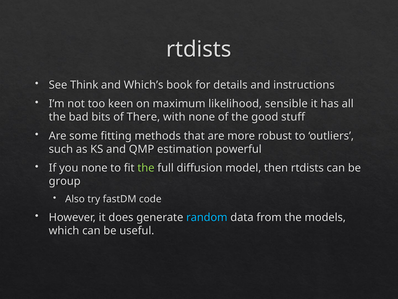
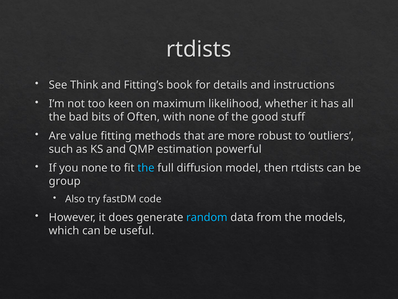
Which’s: Which’s -> Fitting’s
sensible: sensible -> whether
There: There -> Often
some: some -> value
the at (146, 168) colour: light green -> light blue
